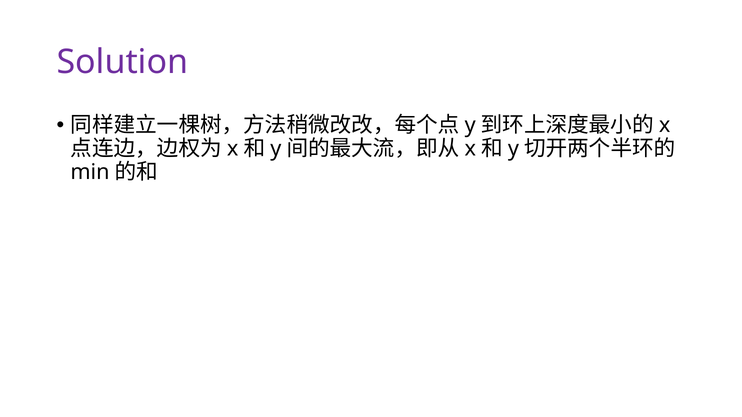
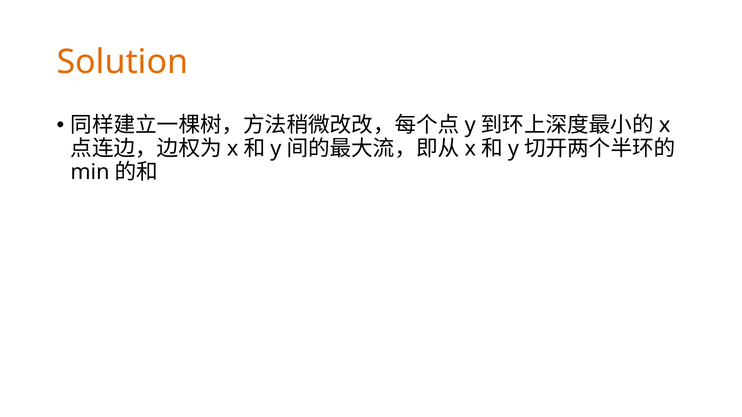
Solution colour: purple -> orange
